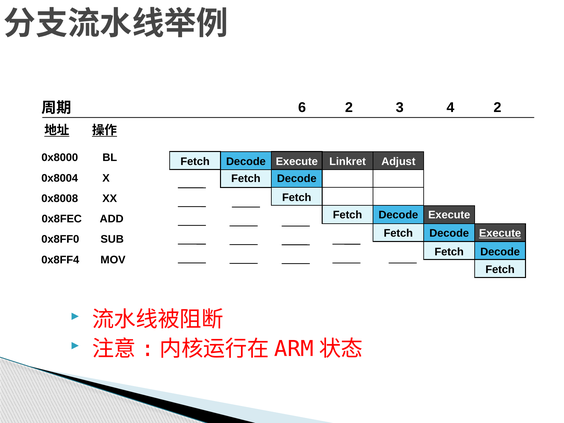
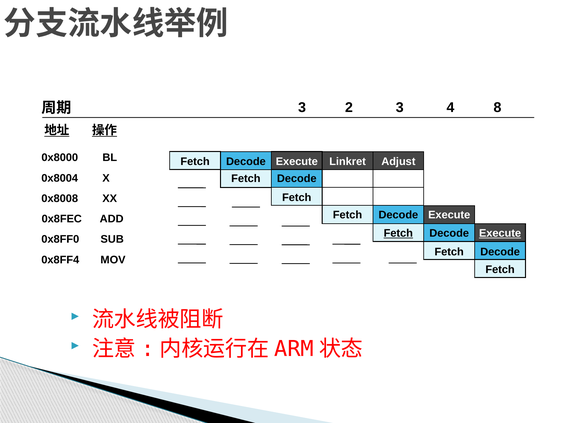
6 at (302, 108): 6 -> 3
4 2: 2 -> 8
Fetch at (398, 233) underline: none -> present
